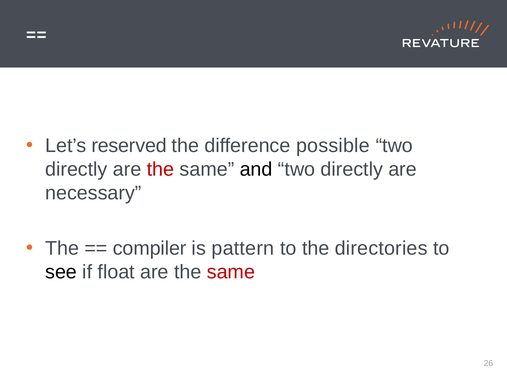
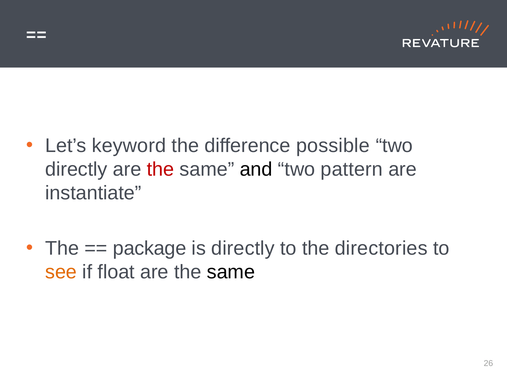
reserved: reserved -> keyword
directly at (352, 170): directly -> pattern
necessary: necessary -> instantiate
compiler: compiler -> package
is pattern: pattern -> directly
see colour: black -> orange
same at (231, 272) colour: red -> black
